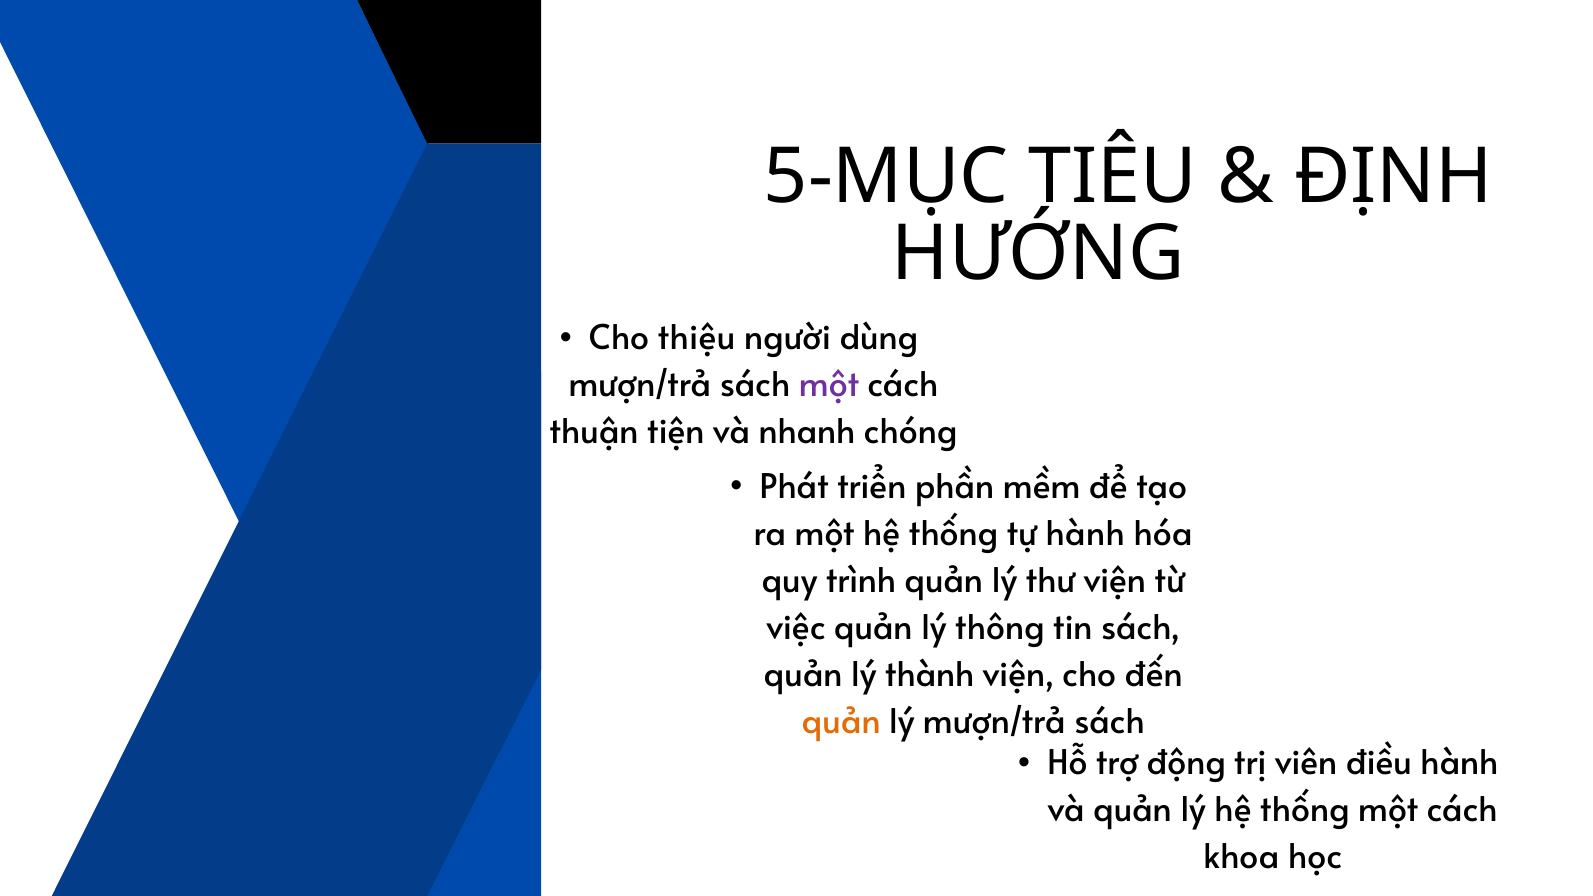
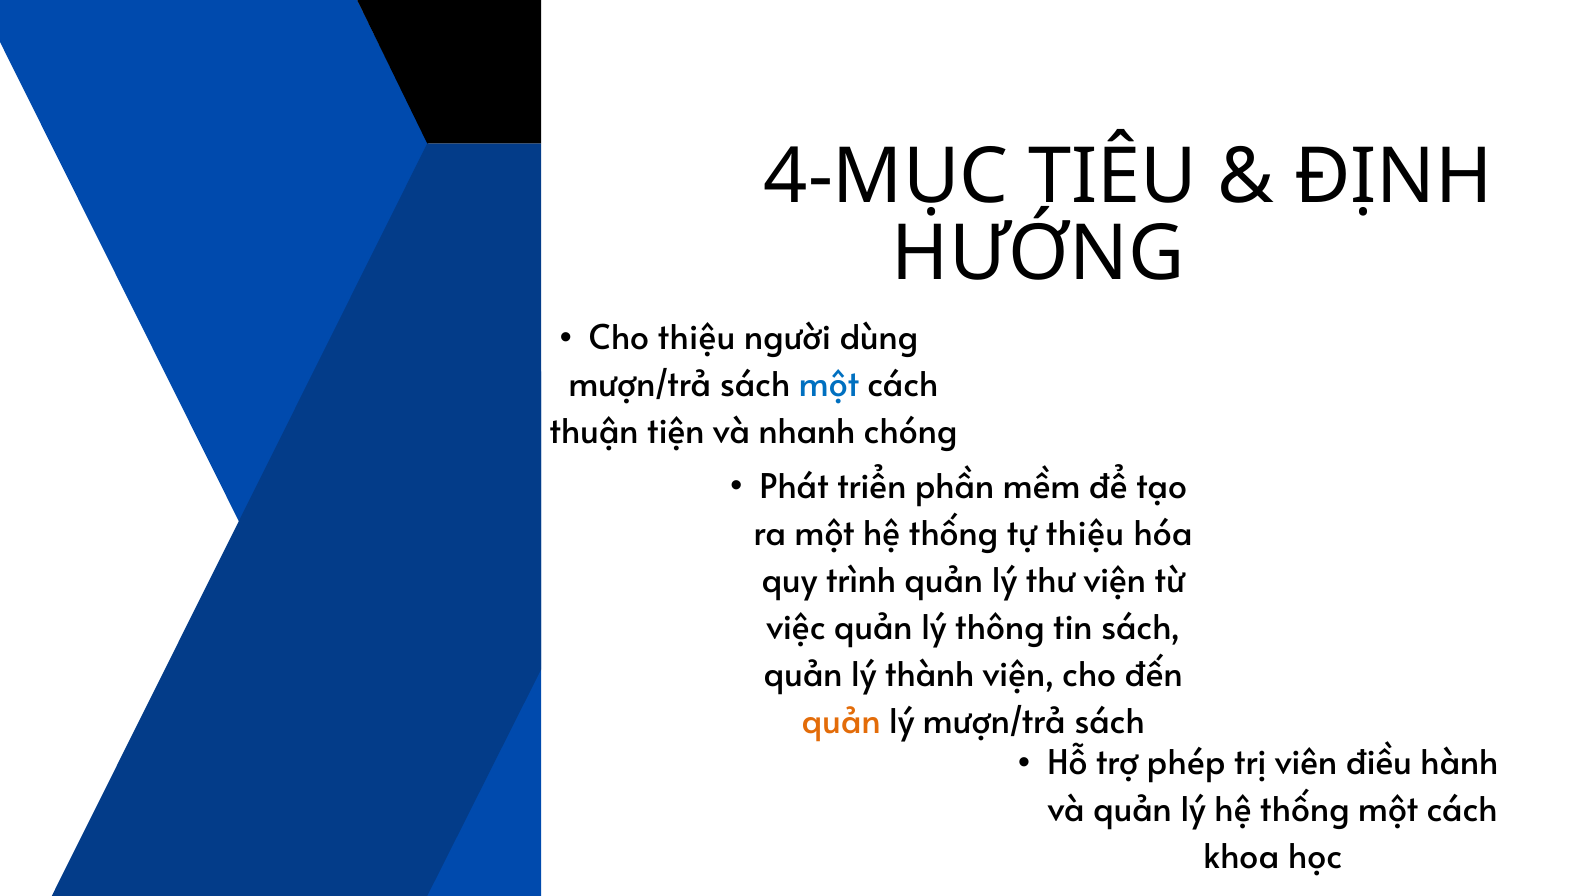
5-MỤC: 5-MỤC -> 4-MỤC
một at (829, 386) colour: purple -> blue
tự hành: hành -> thiệu
động: động -> phép
